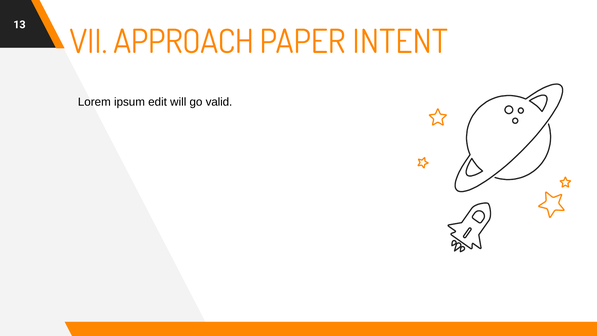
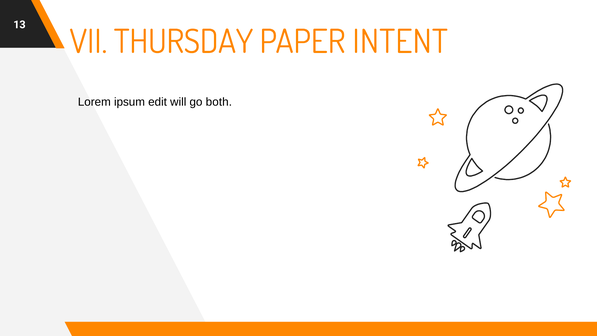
APPROACH: APPROACH -> THURSDAY
valid: valid -> both
